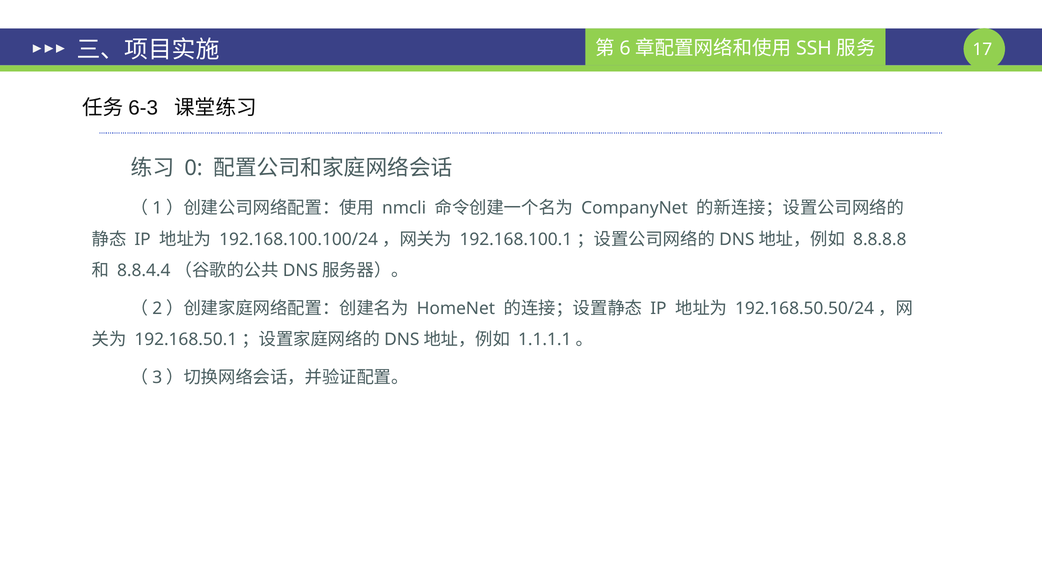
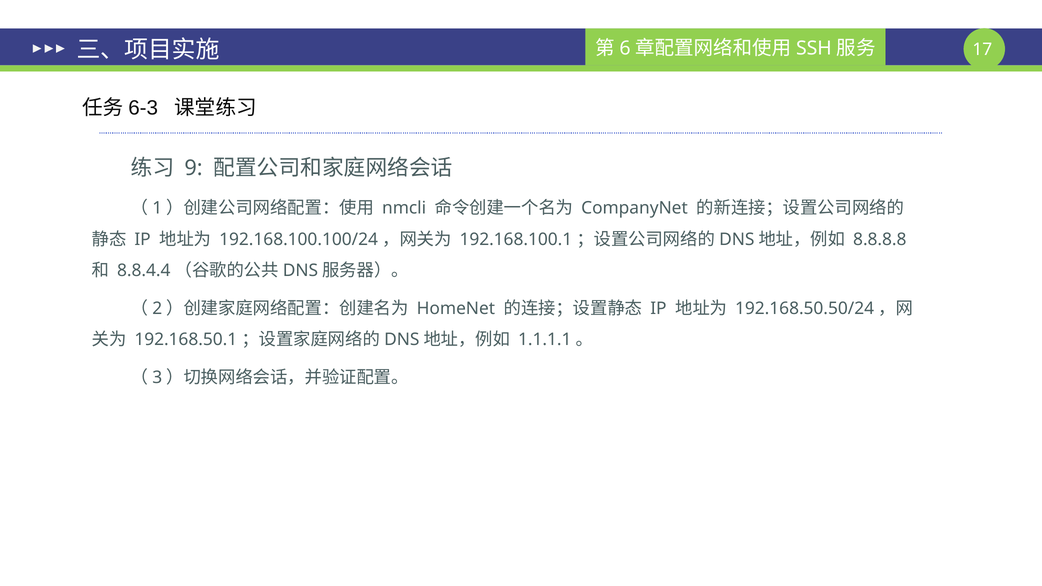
0: 0 -> 9
